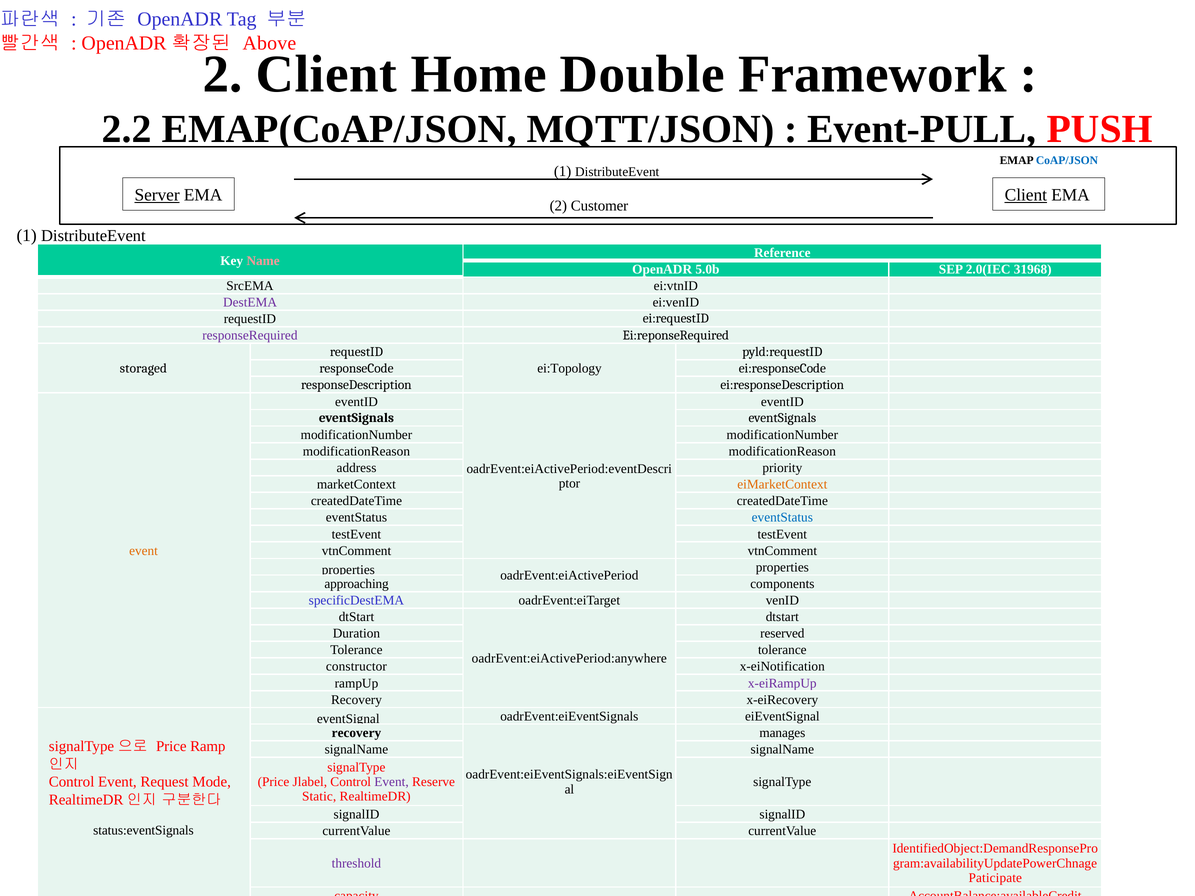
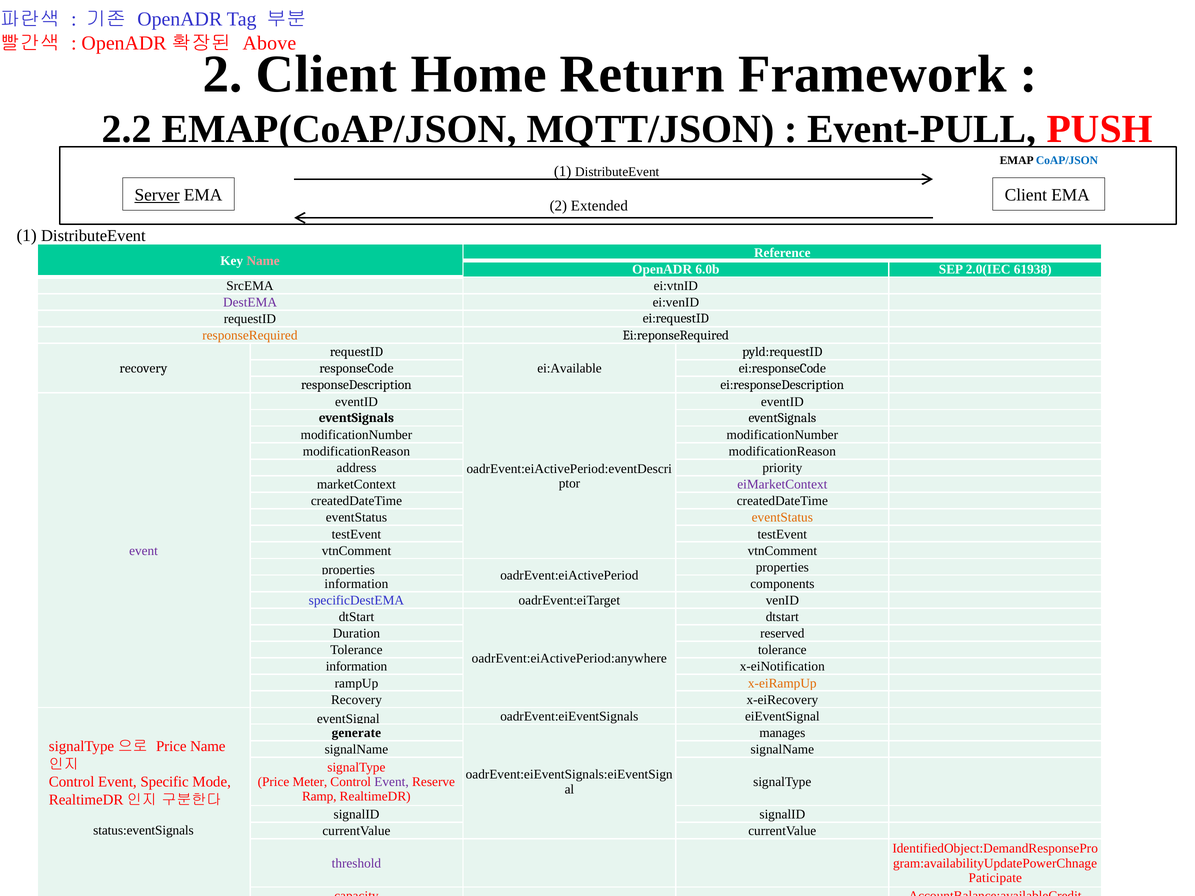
Double: Double -> Return
Client at (1026, 195) underline: present -> none
Customer: Customer -> Extended
5.0b: 5.0b -> 6.0b
31968: 31968 -> 61938
responseRequired colour: purple -> orange
ei:Topology: ei:Topology -> ei:Available
storaged at (143, 368): storaged -> recovery
eiMarketContext colour: orange -> purple
eventStatus at (782, 518) colour: blue -> orange
event at (143, 551) colour: orange -> purple
approaching at (357, 584): approaching -> information
constructor at (356, 667): constructor -> information
x-eiRampUp colour: purple -> orange
recovery at (356, 733): recovery -> generate
Price Ramp: Ramp -> Name
Request: Request -> Specific
Jlabel: Jlabel -> Meter
Static: Static -> Ramp
